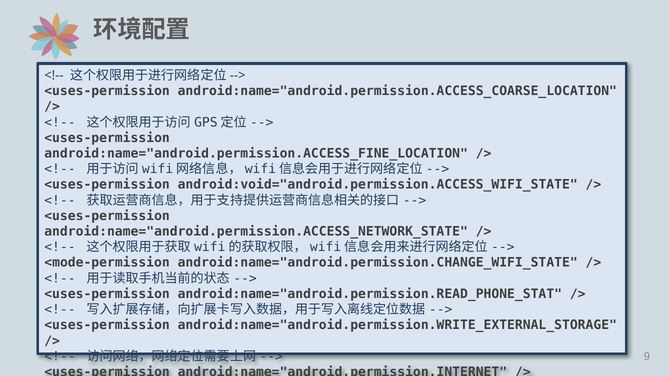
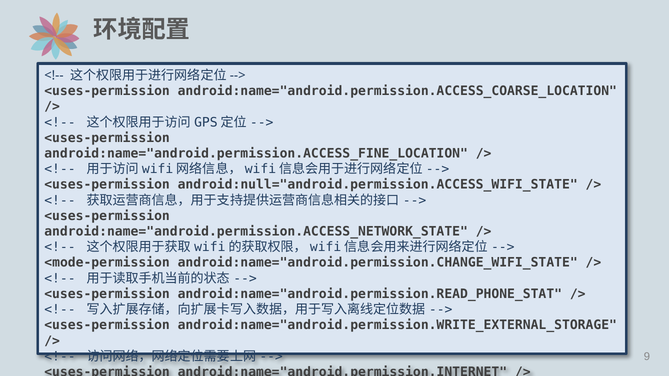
android:void="android.permission.ACCESS_WIFI_STATE: android:void="android.permission.ACCESS_WIFI_STATE -> android:null="android.permission.ACCESS_WIFI_STATE
